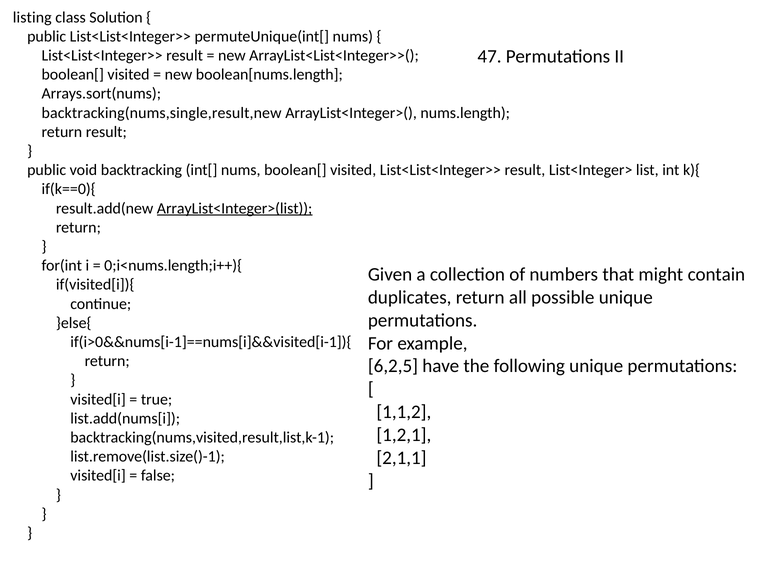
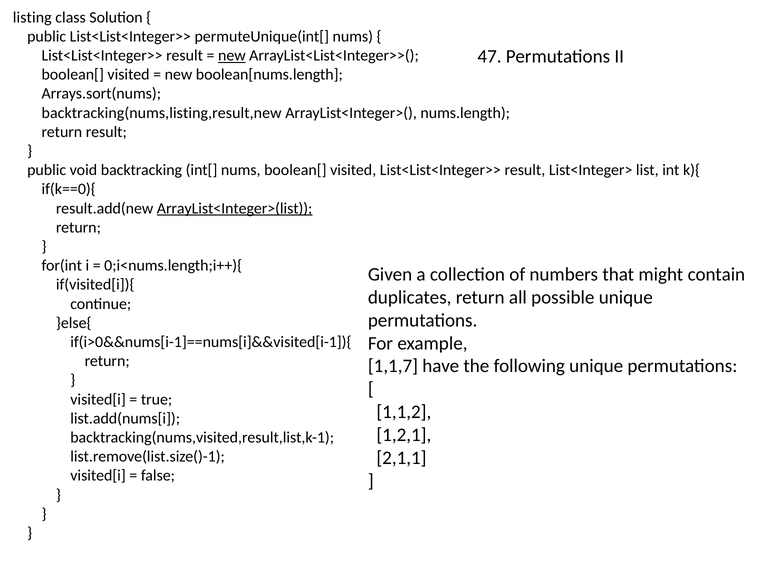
new at (232, 56) underline: none -> present
backtracking(nums,single,result,new: backtracking(nums,single,result,new -> backtracking(nums,listing,result,new
6,2,5: 6,2,5 -> 1,1,7
